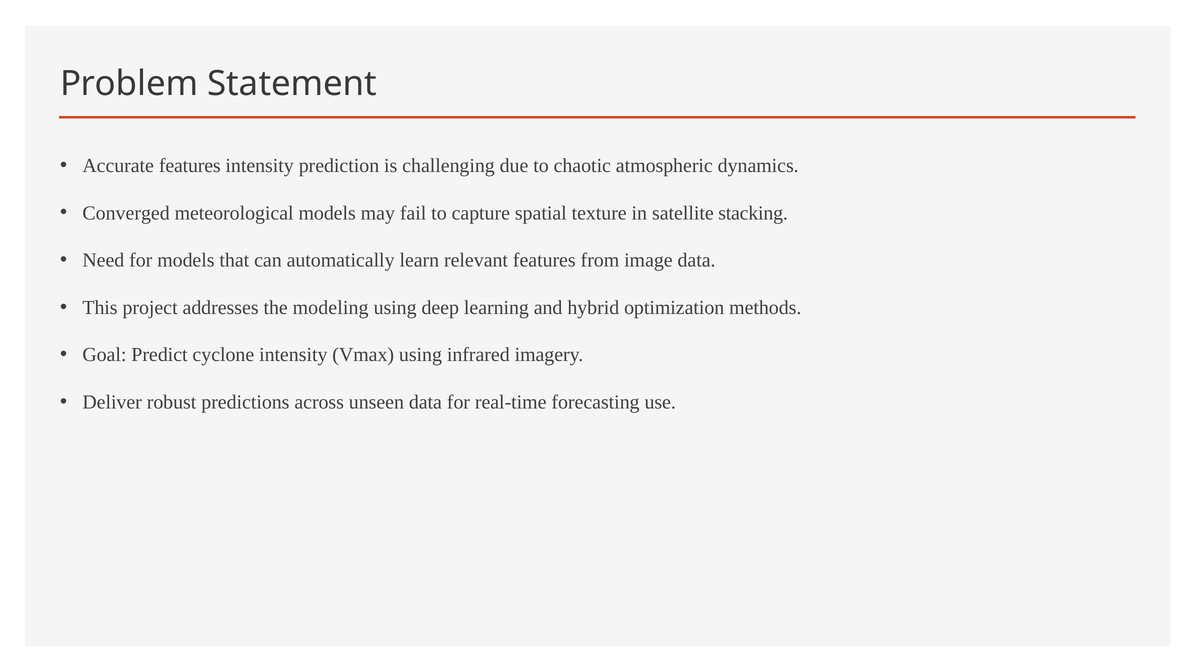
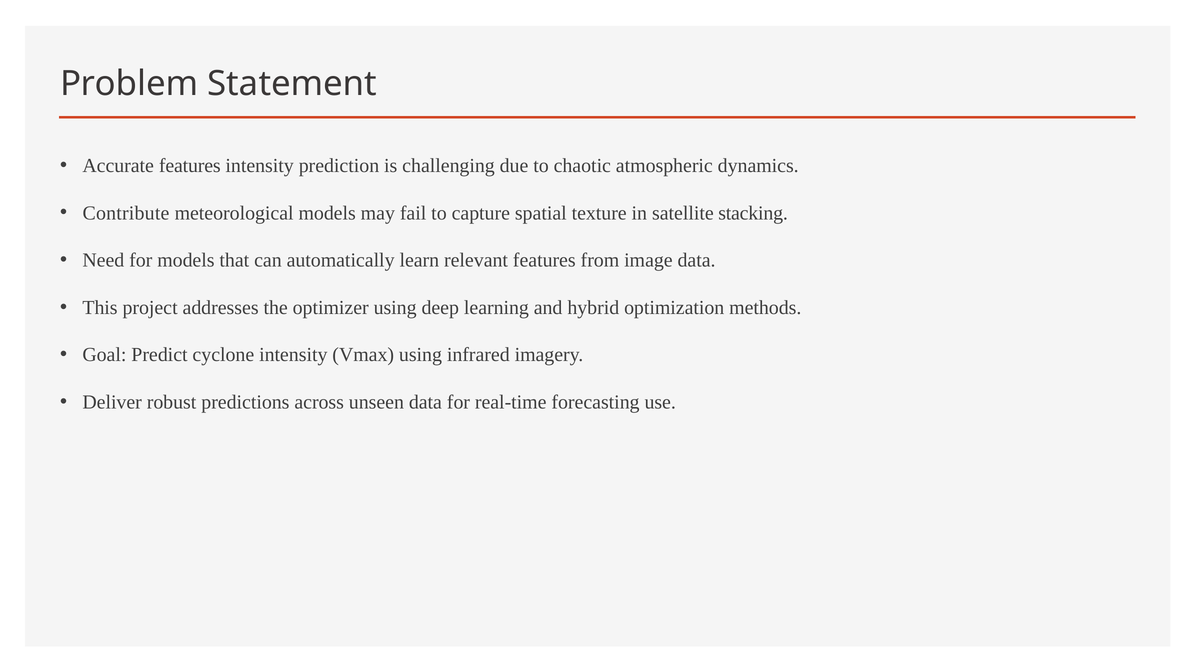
Converged: Converged -> Contribute
modeling: modeling -> optimizer
